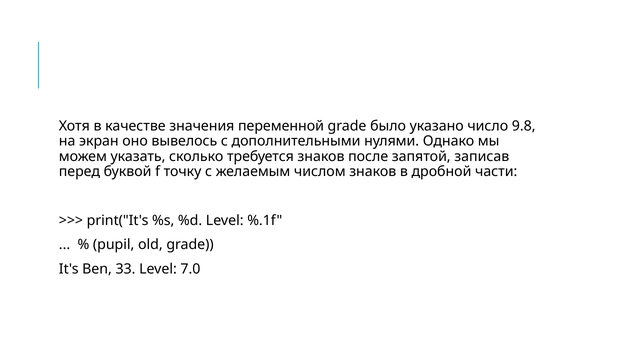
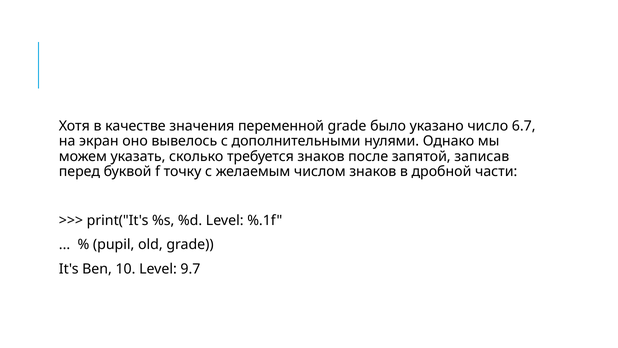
9.8: 9.8 -> 6.7
33: 33 -> 10
7.0: 7.0 -> 9.7
